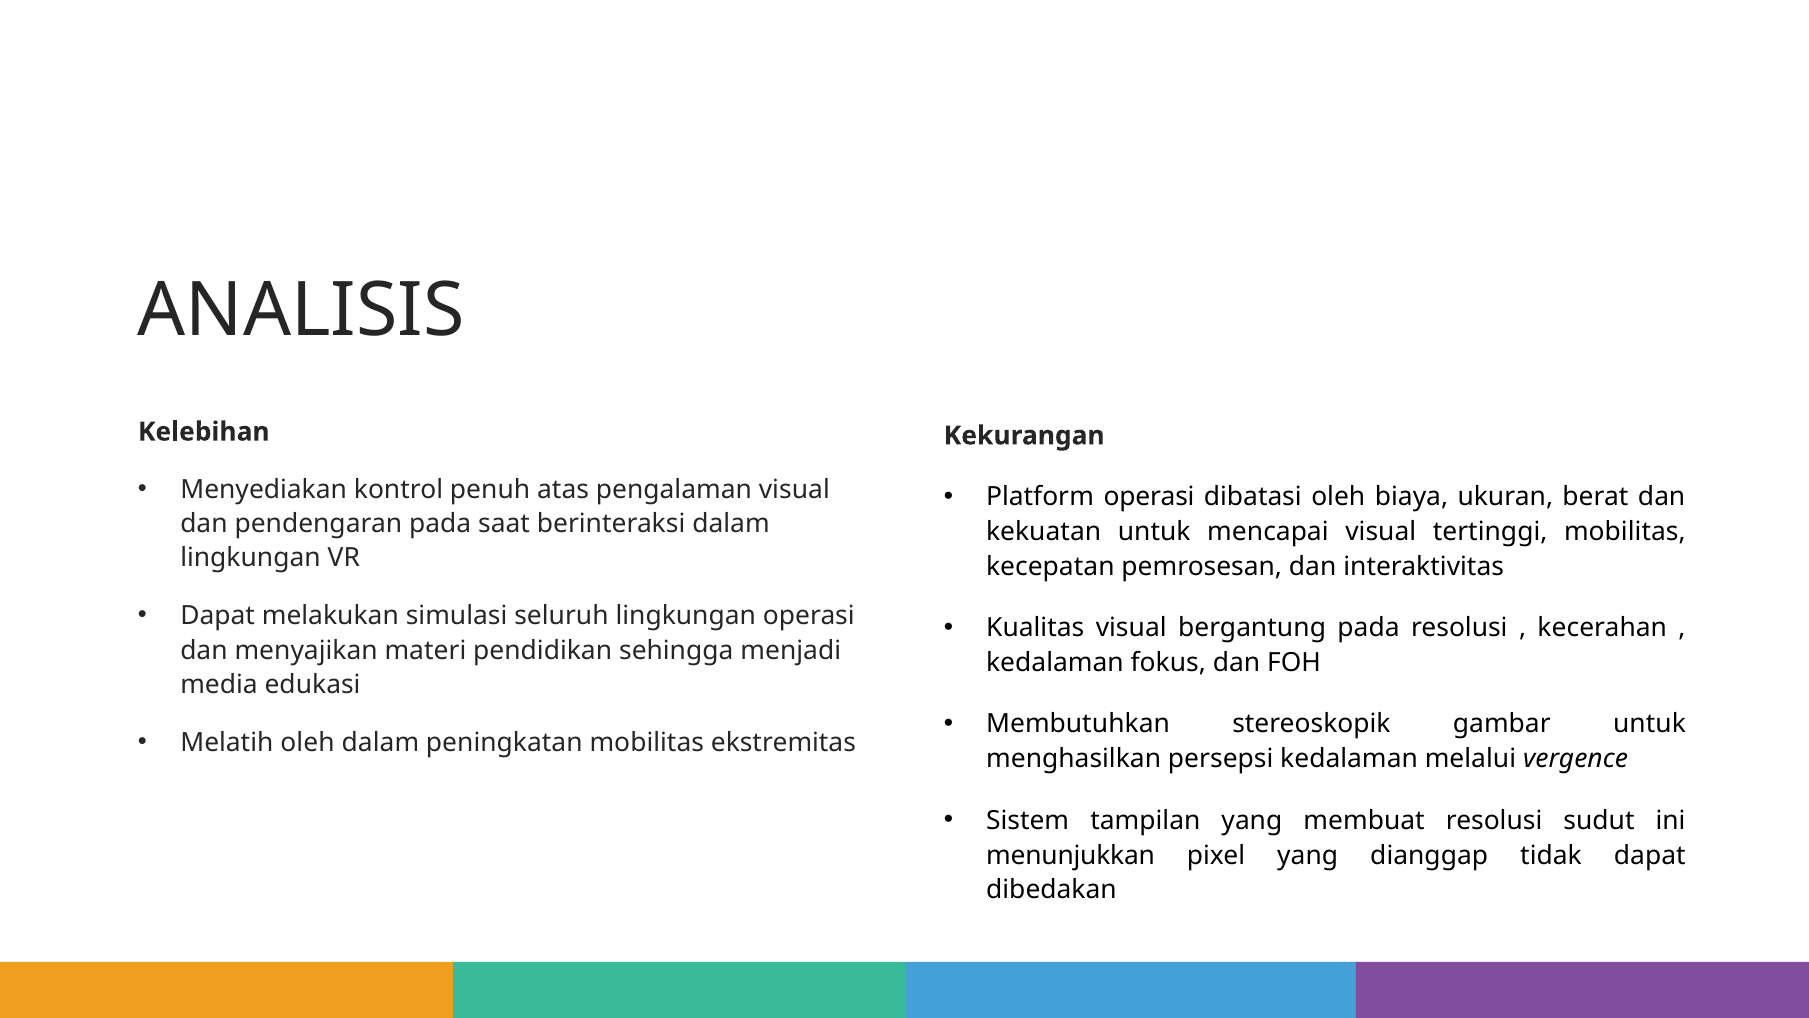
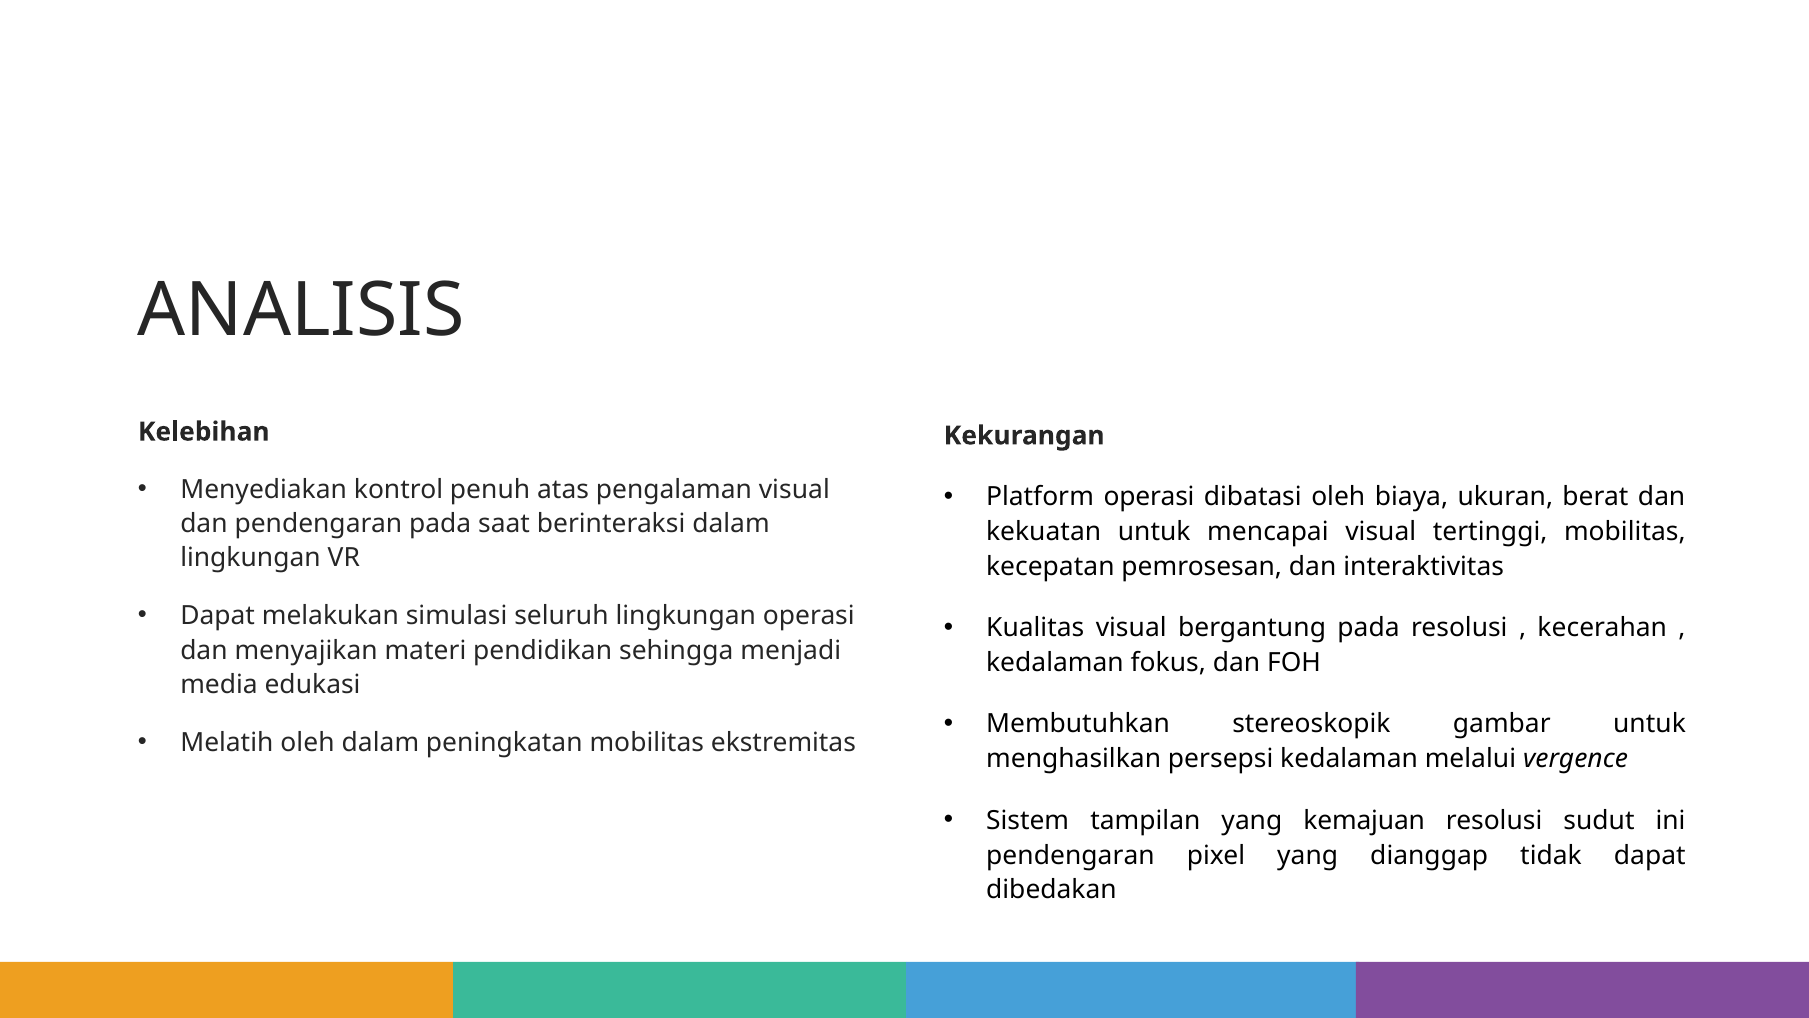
membuat: membuat -> kemajuan
menunjukkan at (1071, 855): menunjukkan -> pendengaran
